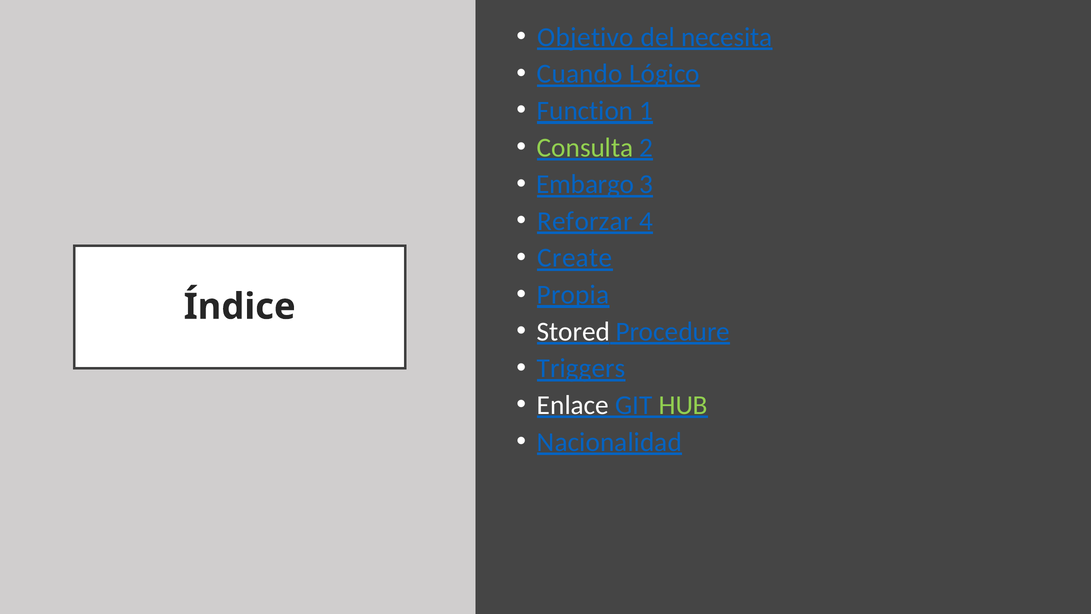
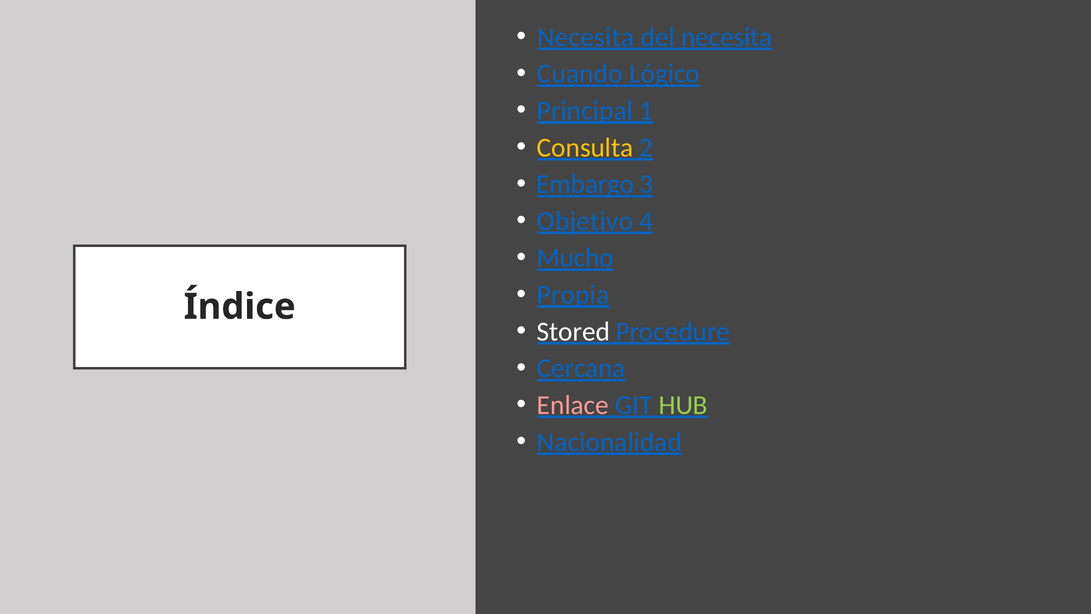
Objetivo at (586, 37): Objetivo -> Necesita
Function: Function -> Principal
Consulta colour: light green -> yellow
Reforzar: Reforzar -> Objetivo
Create: Create -> Mucho
Triggers: Triggers -> Cercana
Enlace colour: white -> pink
